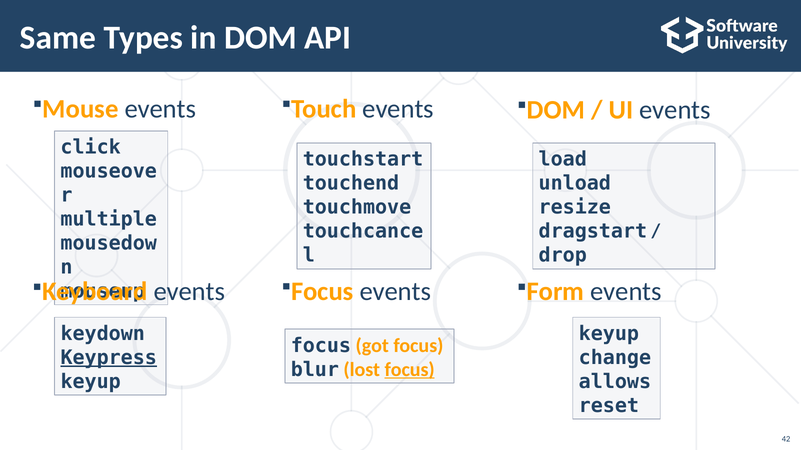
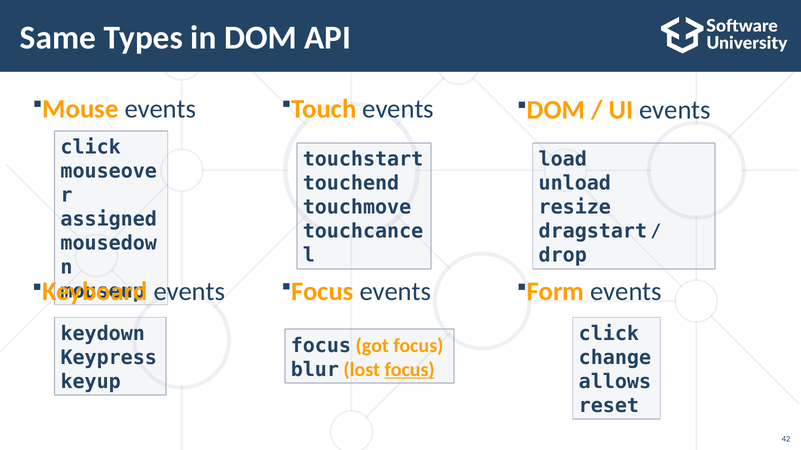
multiple: multiple -> assigned
keyup at (609, 334): keyup -> click
Keypress underline: present -> none
